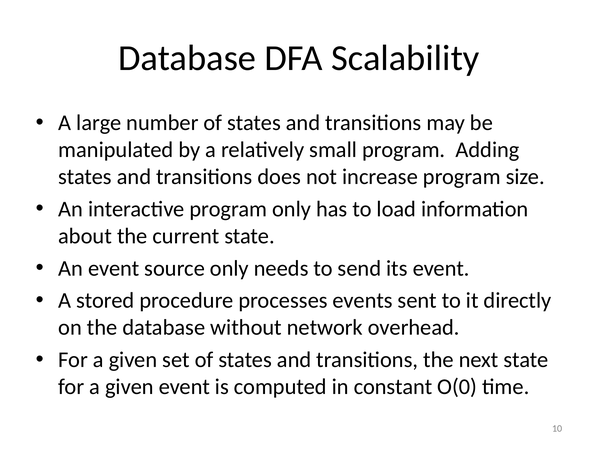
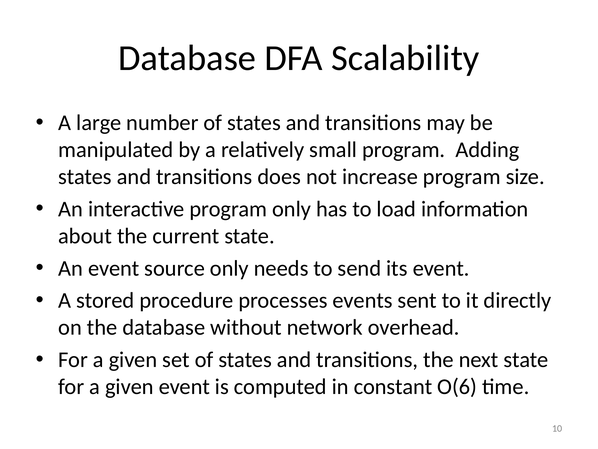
O(0: O(0 -> O(6
